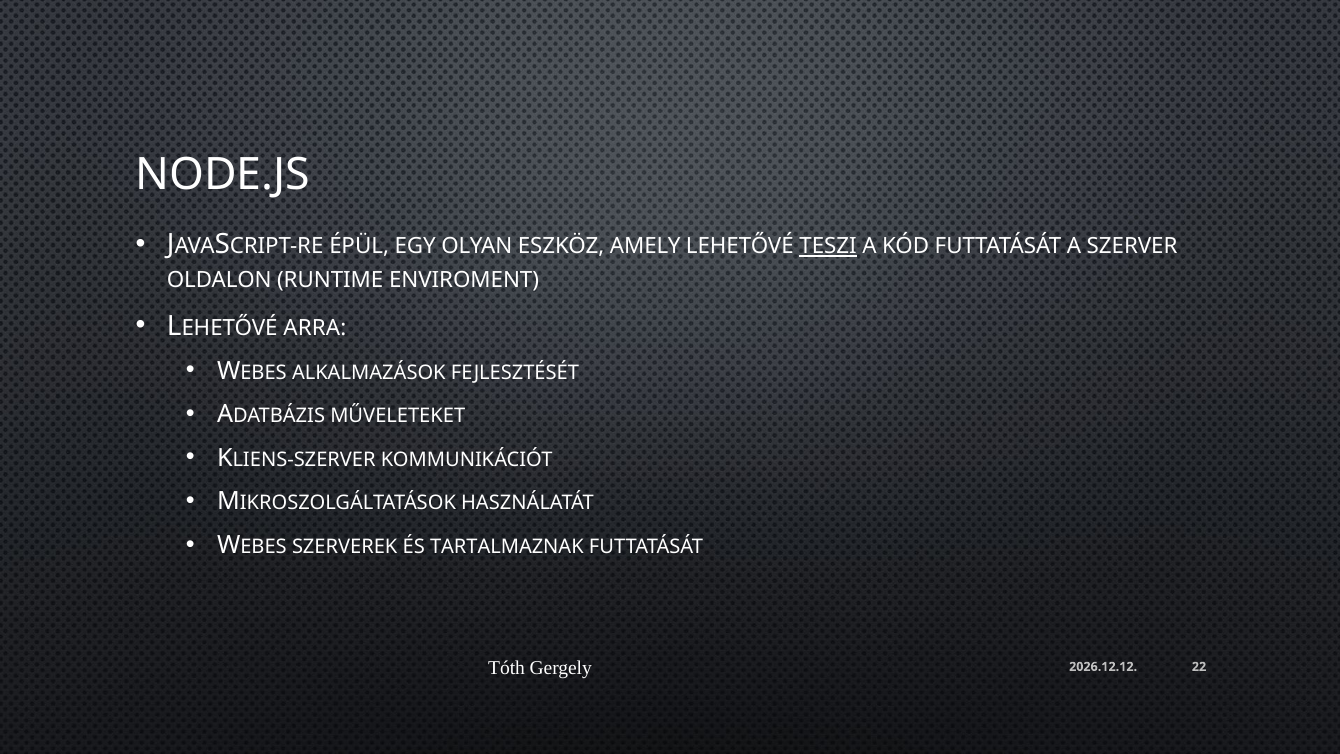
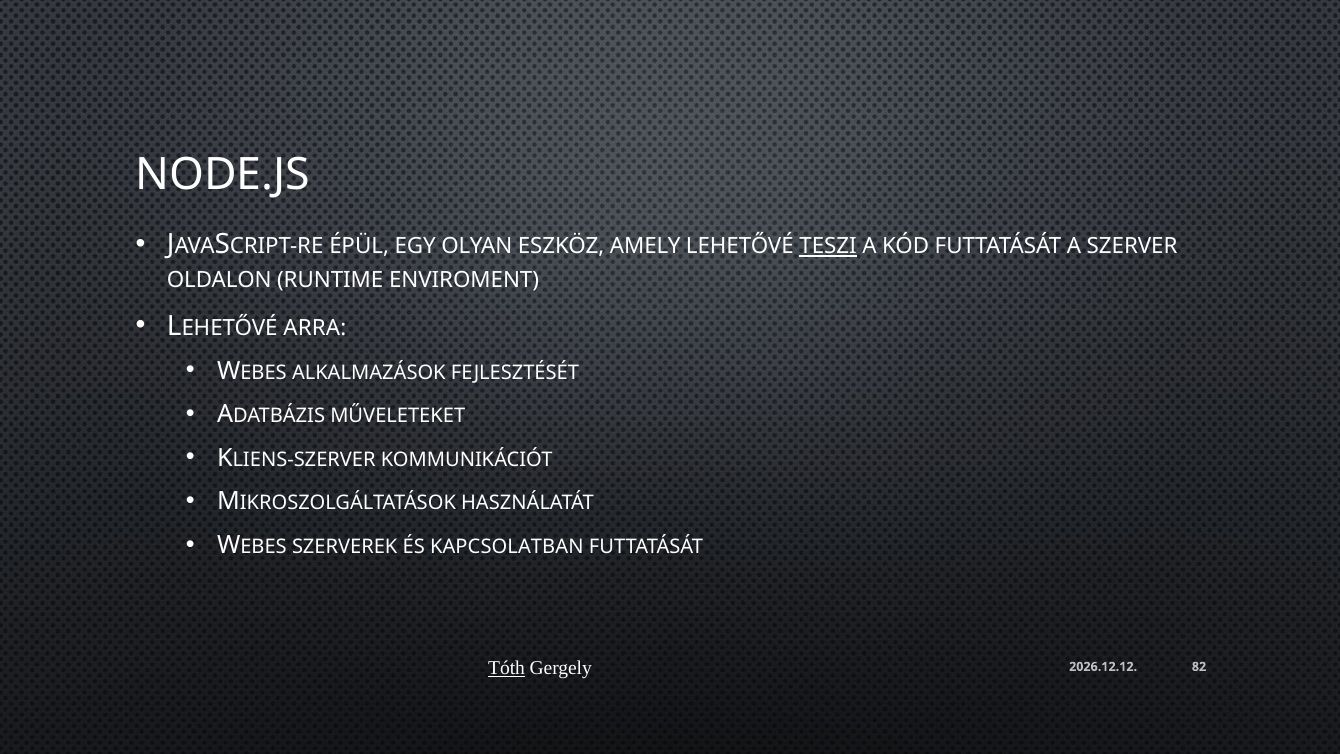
TARTALMAZNAK: TARTALMAZNAK -> KAPCSOLATBAN
Tóth underline: none -> present
22: 22 -> 82
